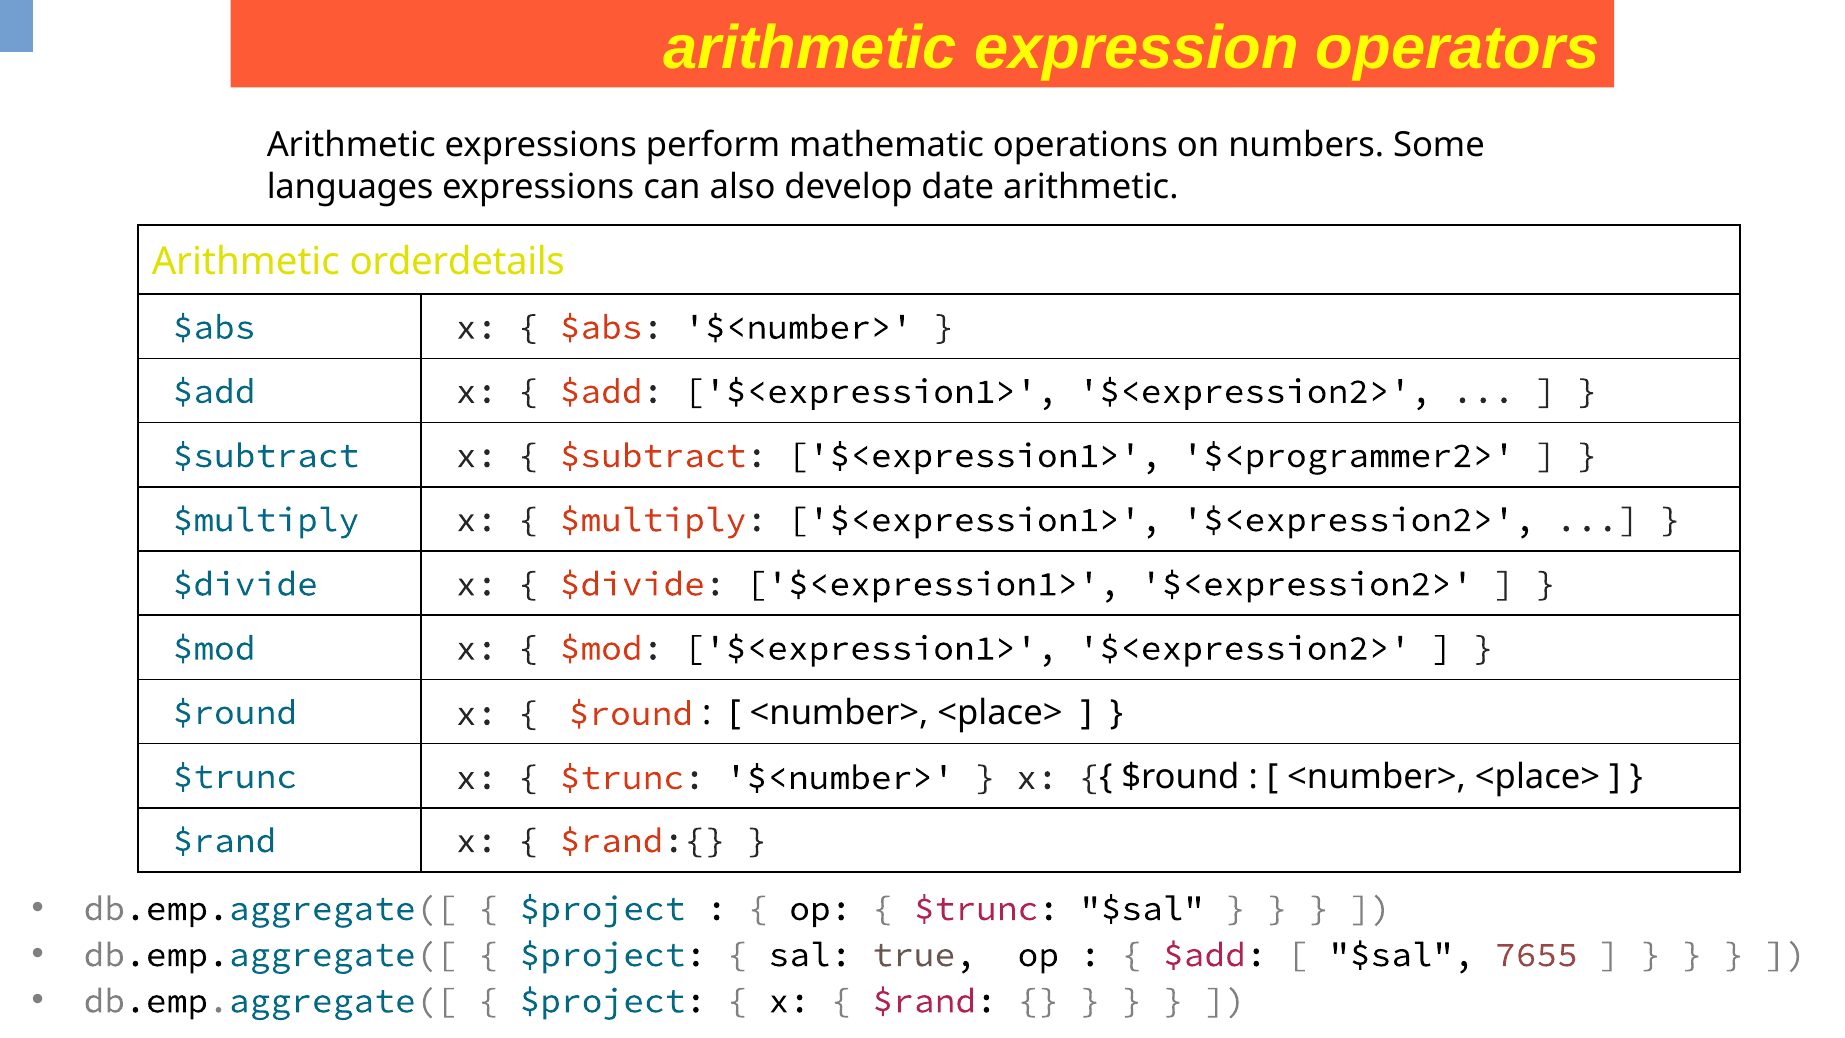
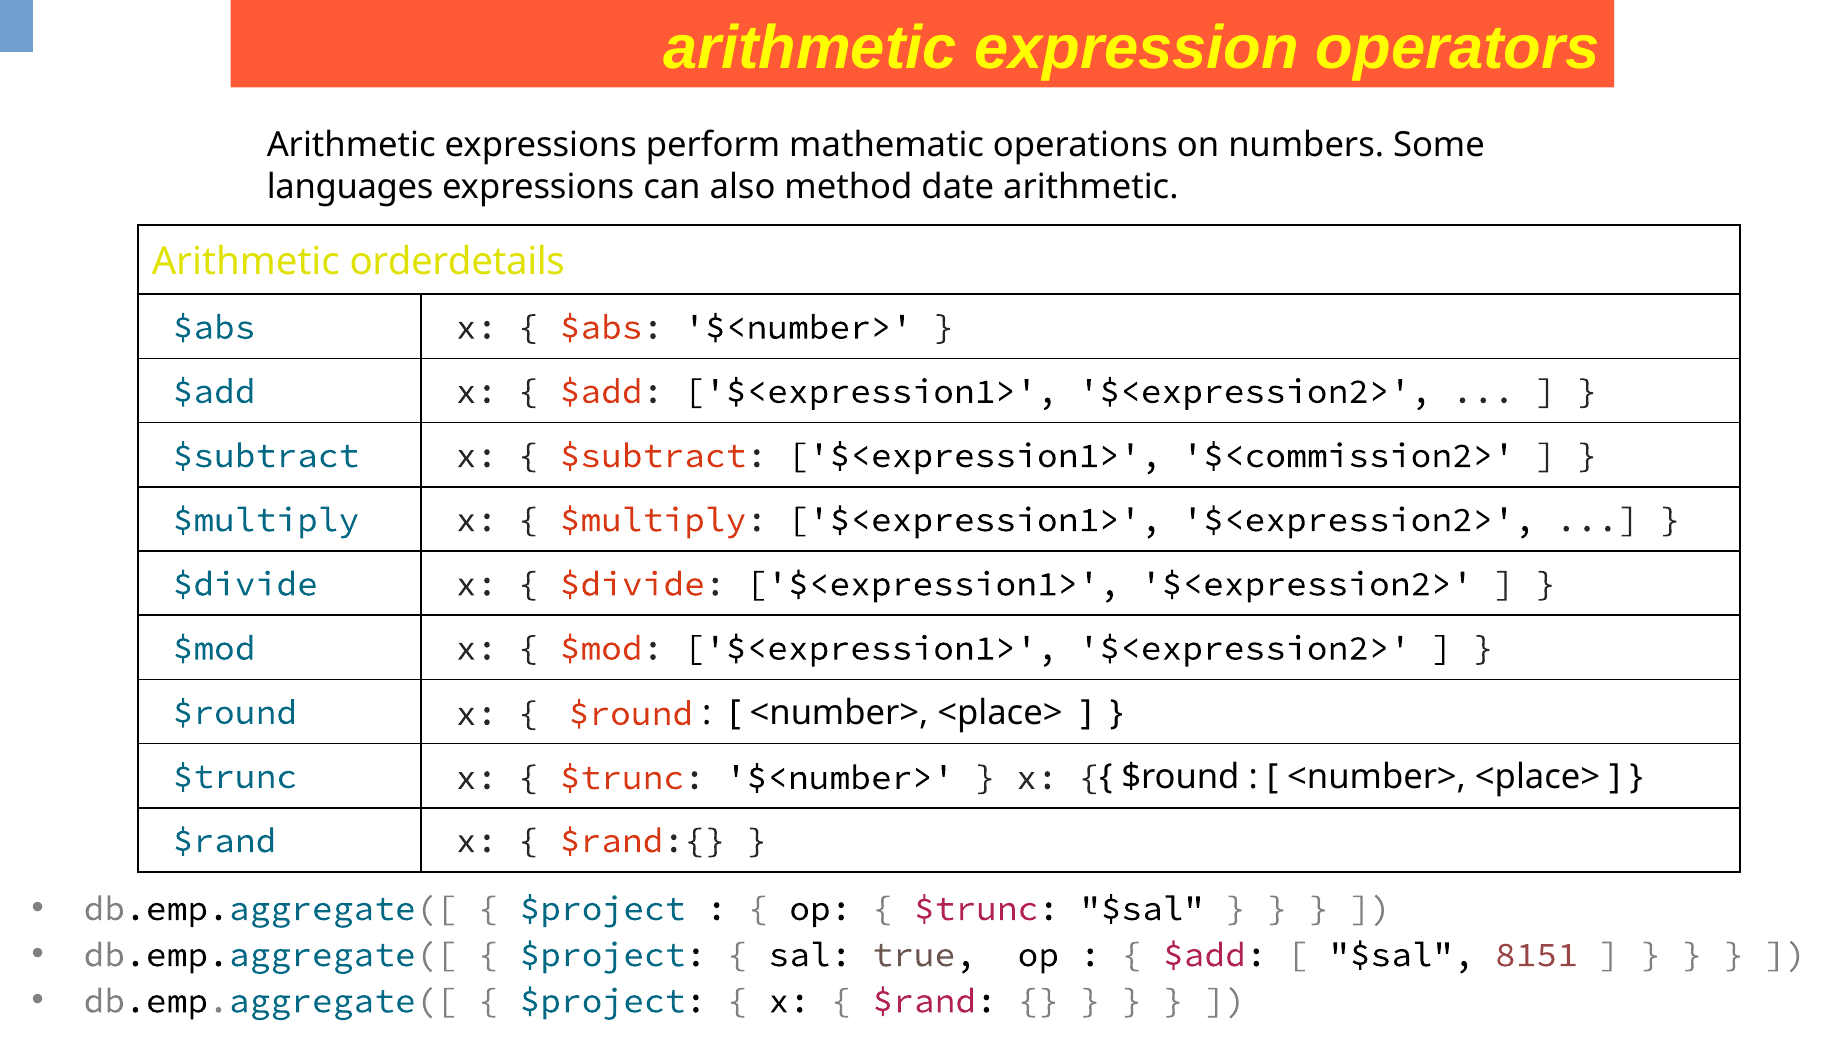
develop: develop -> method
$<programmer2>: $<programmer2> -> $<commission2>
7655: 7655 -> 8151
